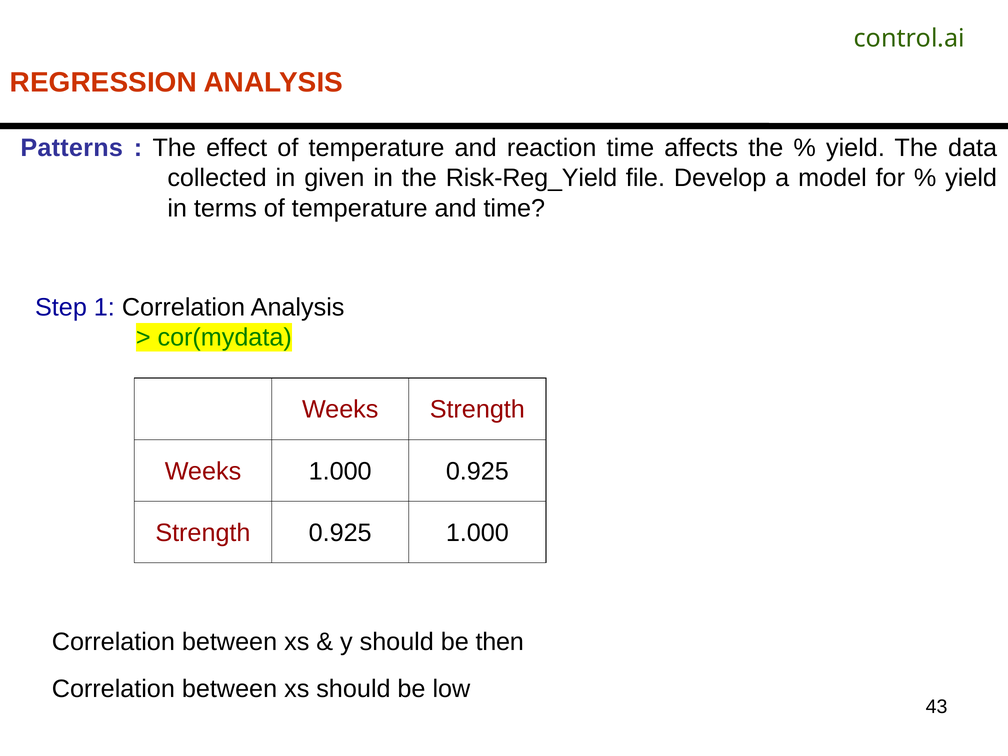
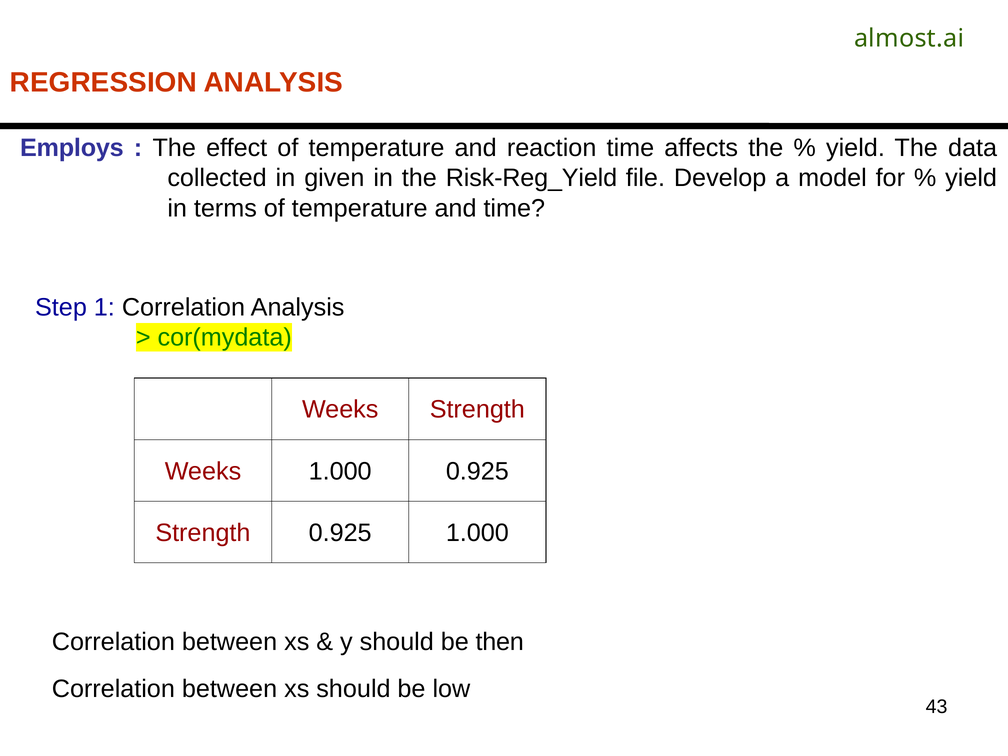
control.ai: control.ai -> almost.ai
Patterns: Patterns -> Employs
